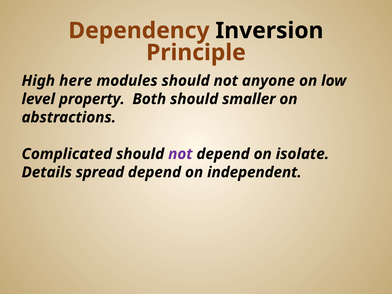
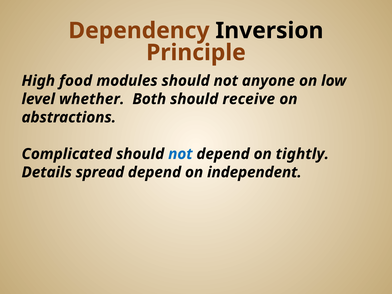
here: here -> food
property: property -> whether
smaller: smaller -> receive
not at (180, 154) colour: purple -> blue
isolate: isolate -> tightly
